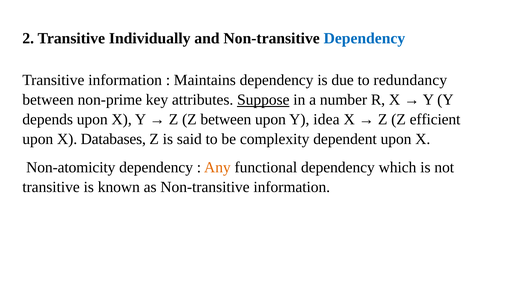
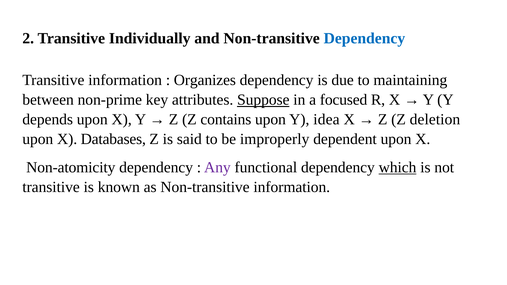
Maintains: Maintains -> Organizes
redundancy: redundancy -> maintaining
number: number -> focused
Z between: between -> contains
efficient: efficient -> deletion
complexity: complexity -> improperly
Any colour: orange -> purple
which underline: none -> present
